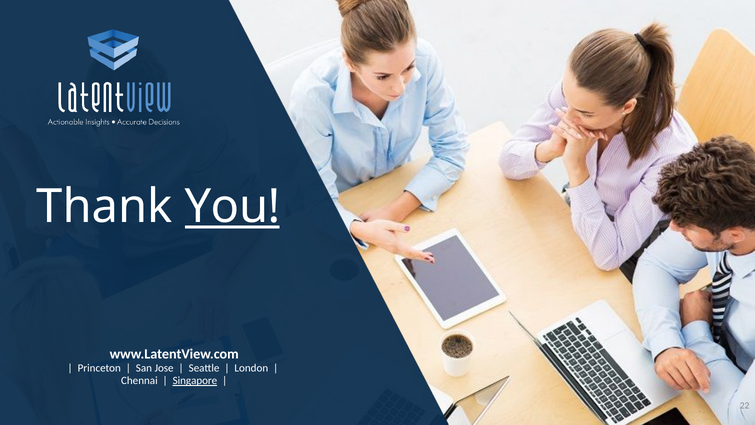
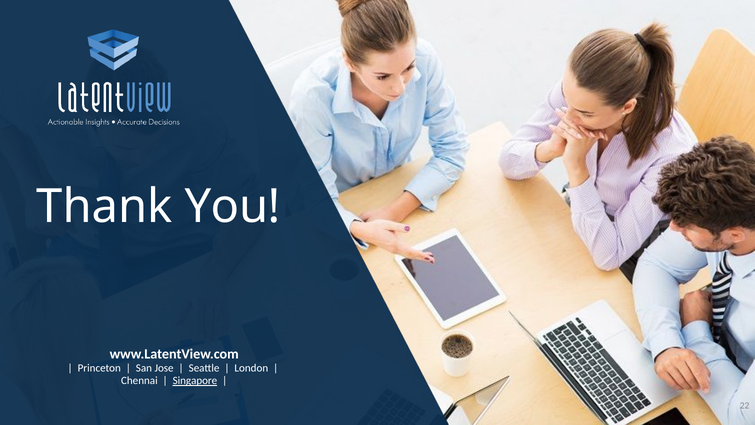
You underline: present -> none
